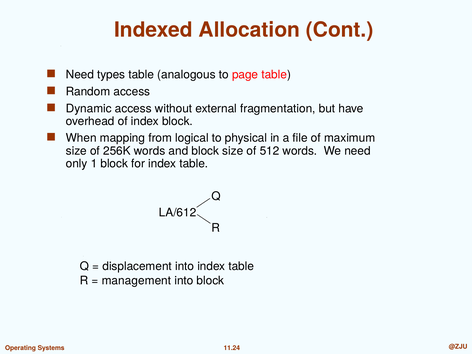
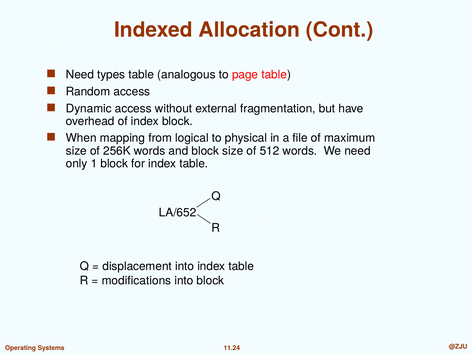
LA/612: LA/612 -> LA/652
management: management -> modifications
